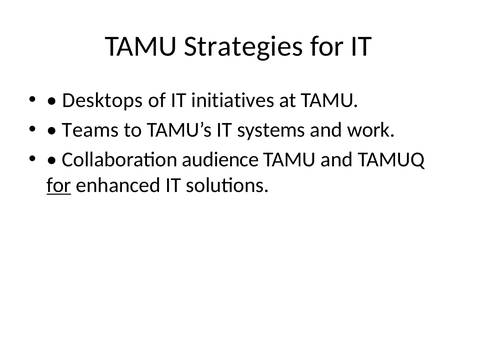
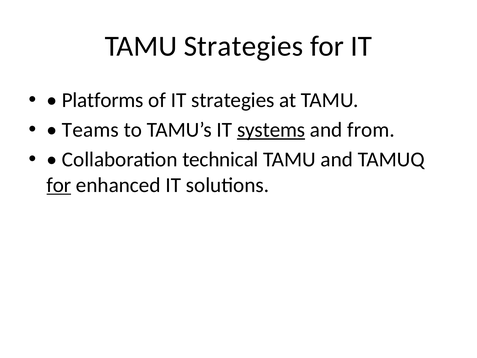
Desktops: Desktops -> Platforms
IT initiatives: initiatives -> strategies
systems underline: none -> present
work: work -> from
audience: audience -> technical
